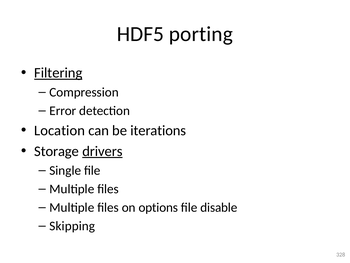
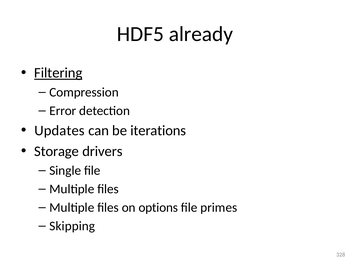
porting: porting -> already
Location: Location -> Updates
drivers underline: present -> none
disable: disable -> primes
